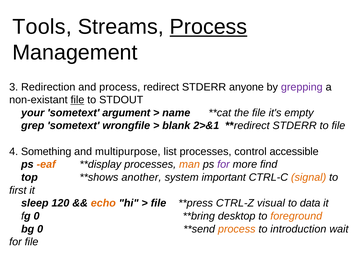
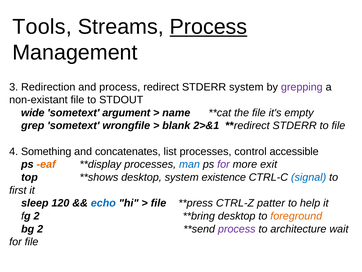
STDERR anyone: anyone -> system
file at (77, 100) underline: present -> none
your: your -> wide
multipurpose: multipurpose -> concatenates
man colour: orange -> blue
find: find -> exit
another at (141, 177): another -> desktop
important: important -> existence
signal colour: orange -> blue
echo colour: orange -> blue
visual: visual -> patter
data: data -> help
fg 0: 0 -> 2
bg 0: 0 -> 2
process at (237, 229) colour: orange -> purple
introduction: introduction -> architecture
